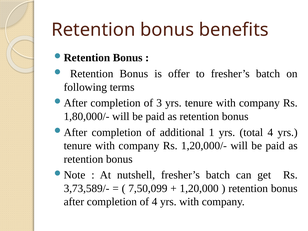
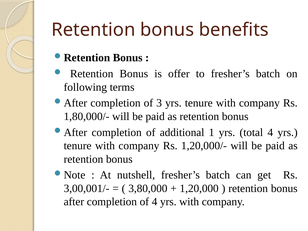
3,73,589/-: 3,73,589/- -> 3,00,001/-
7,50,099: 7,50,099 -> 3,80,000
